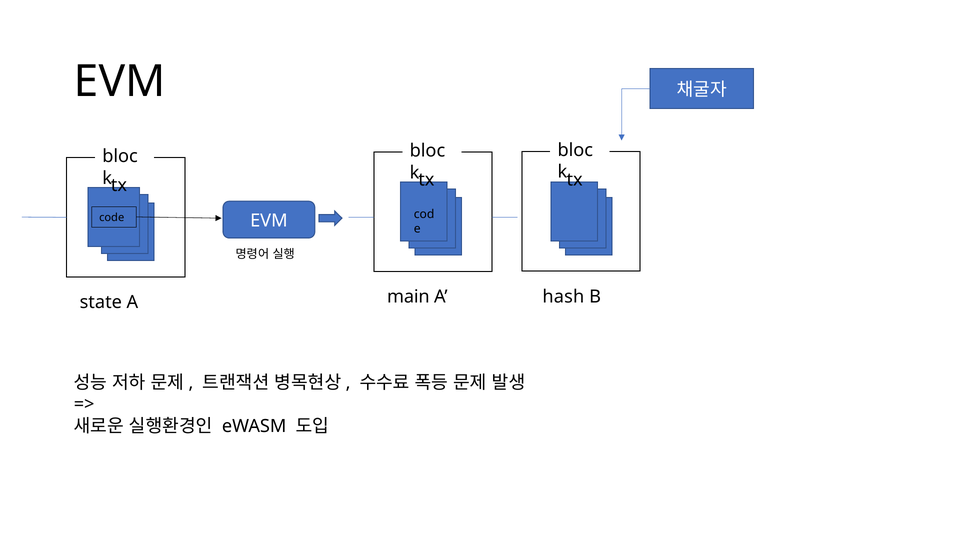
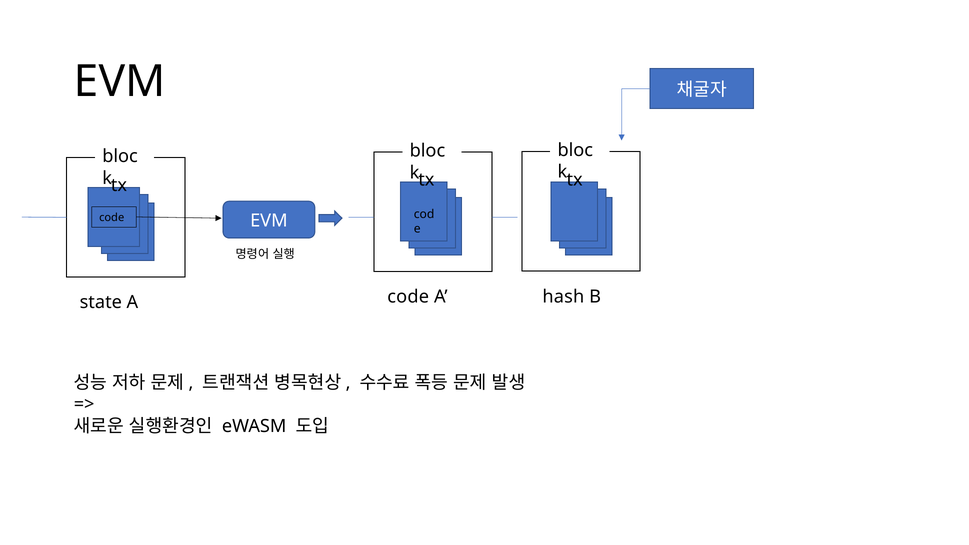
main at (408, 297): main -> code
